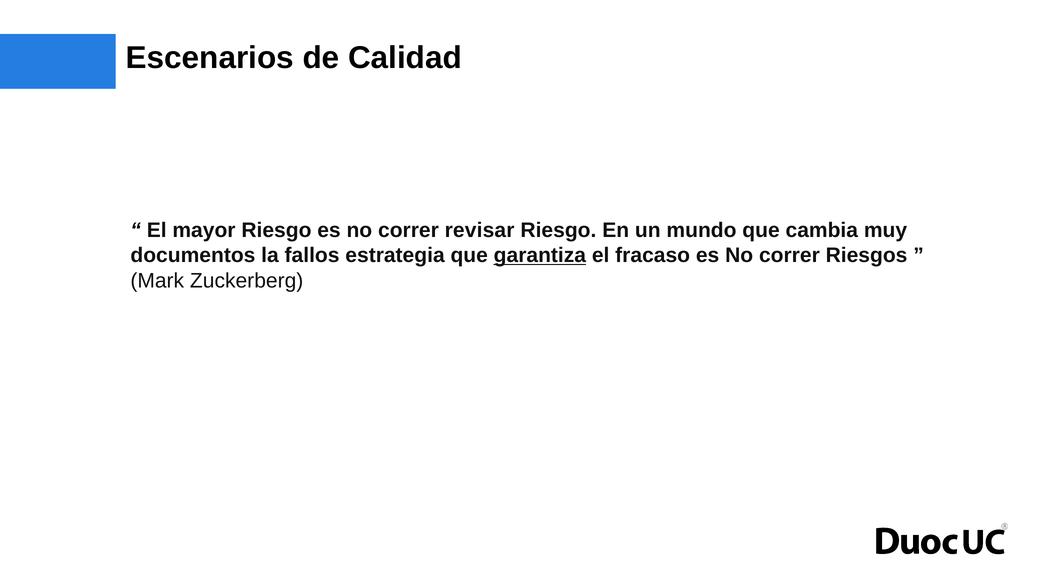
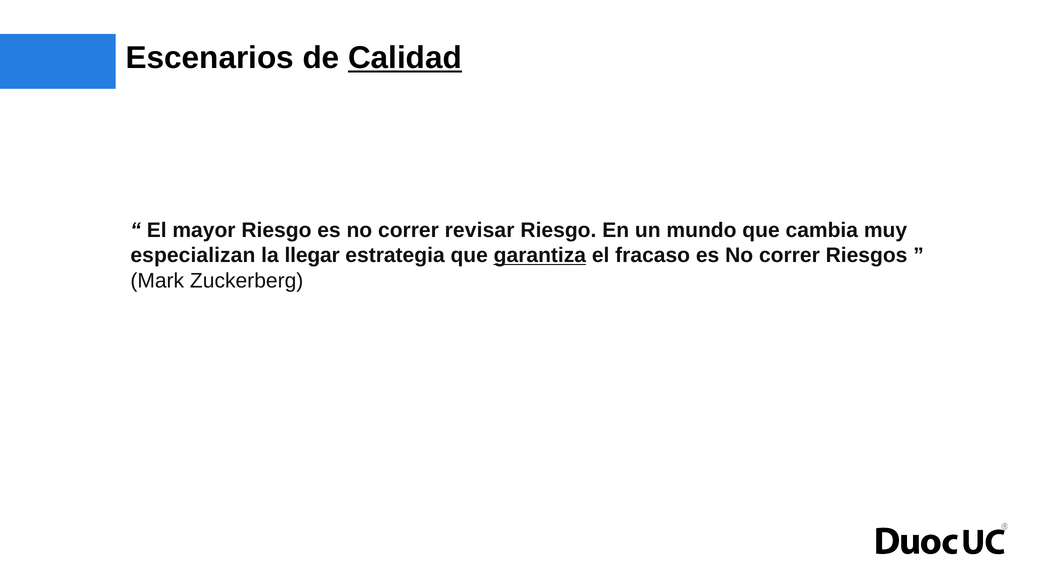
Calidad underline: none -> present
documentos: documentos -> especializan
fallos: fallos -> llegar
